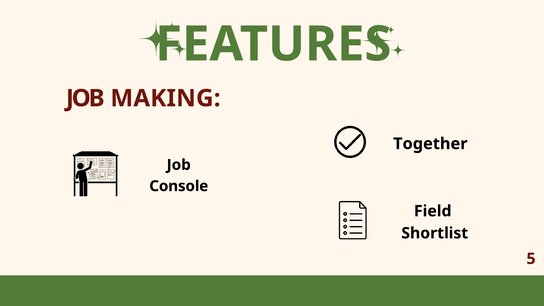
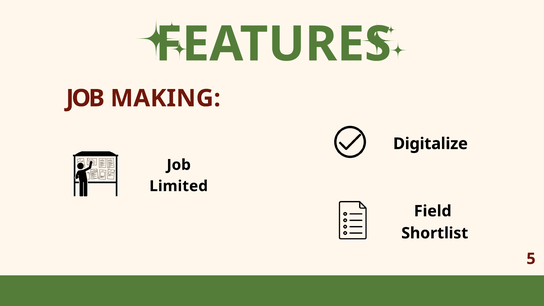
Together: Together -> Digitalize
Console: Console -> Limited
